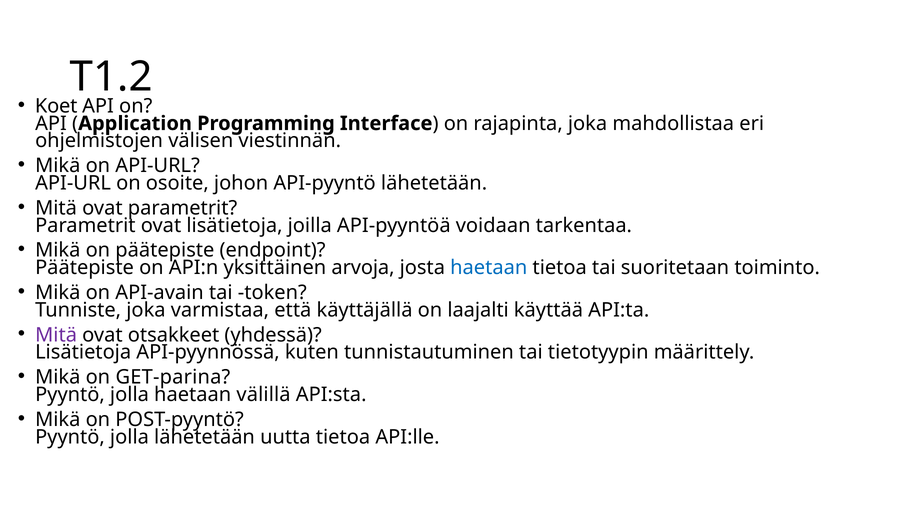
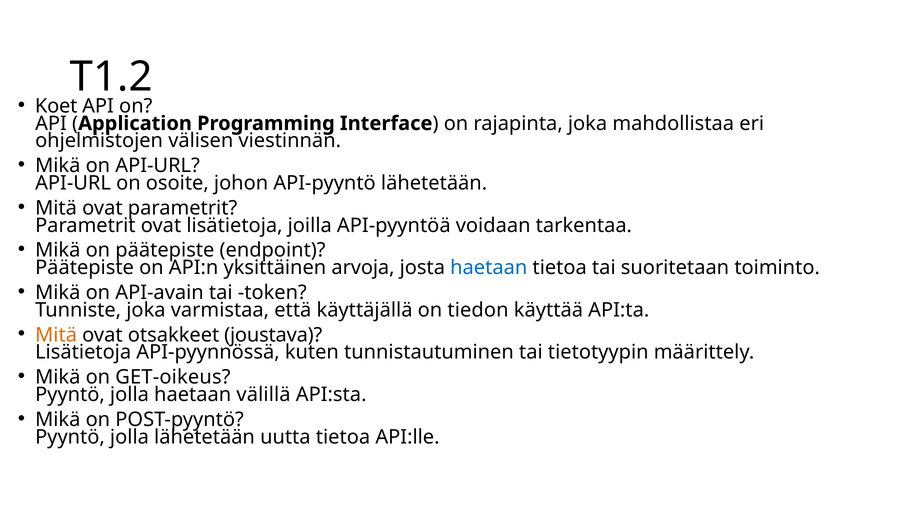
laajalti: laajalti -> tiedon
Mitä at (56, 335) colour: purple -> orange
yhdessä: yhdessä -> joustava
GET-parina: GET-parina -> GET-oikeus
